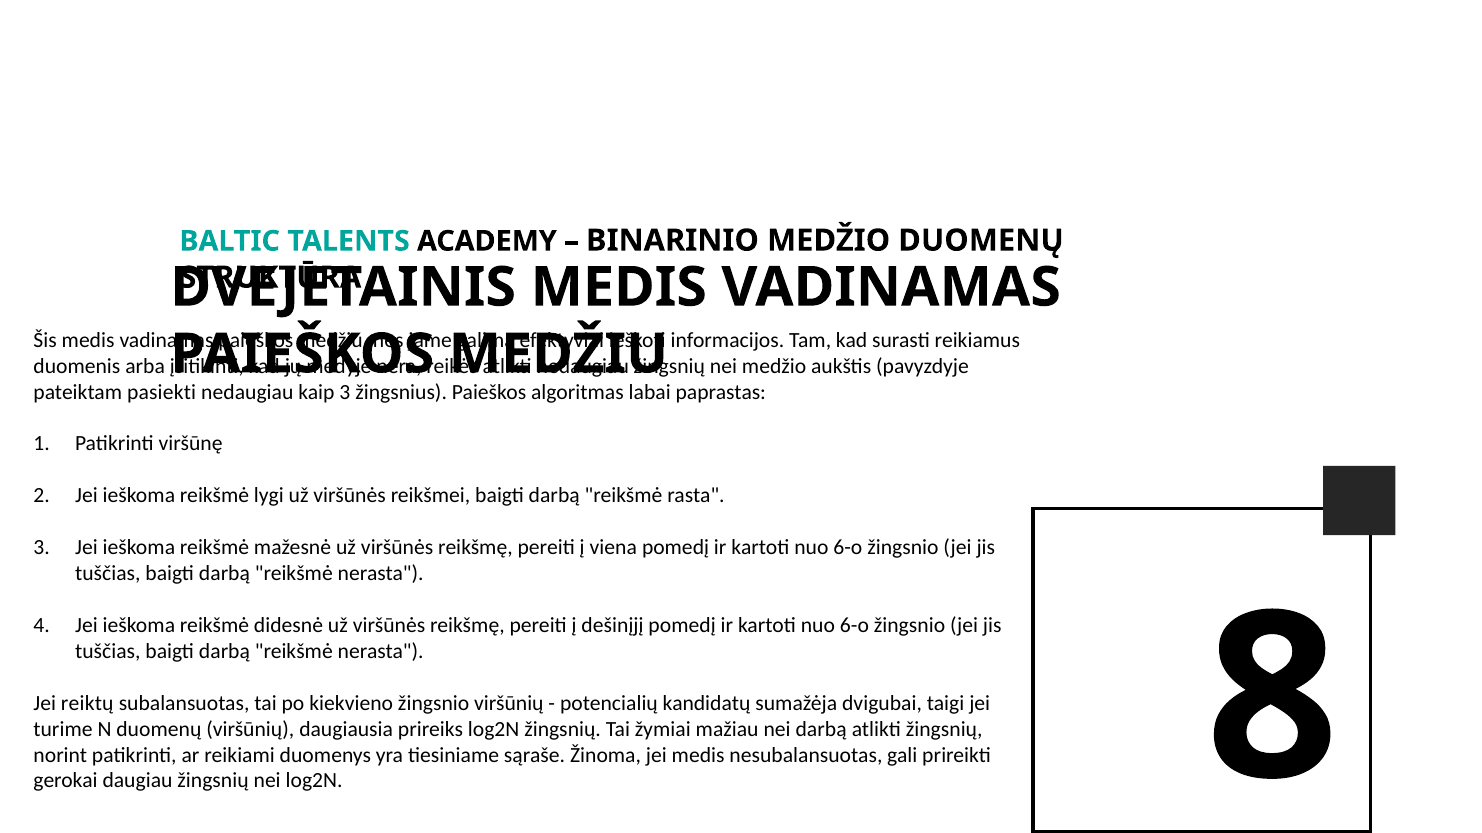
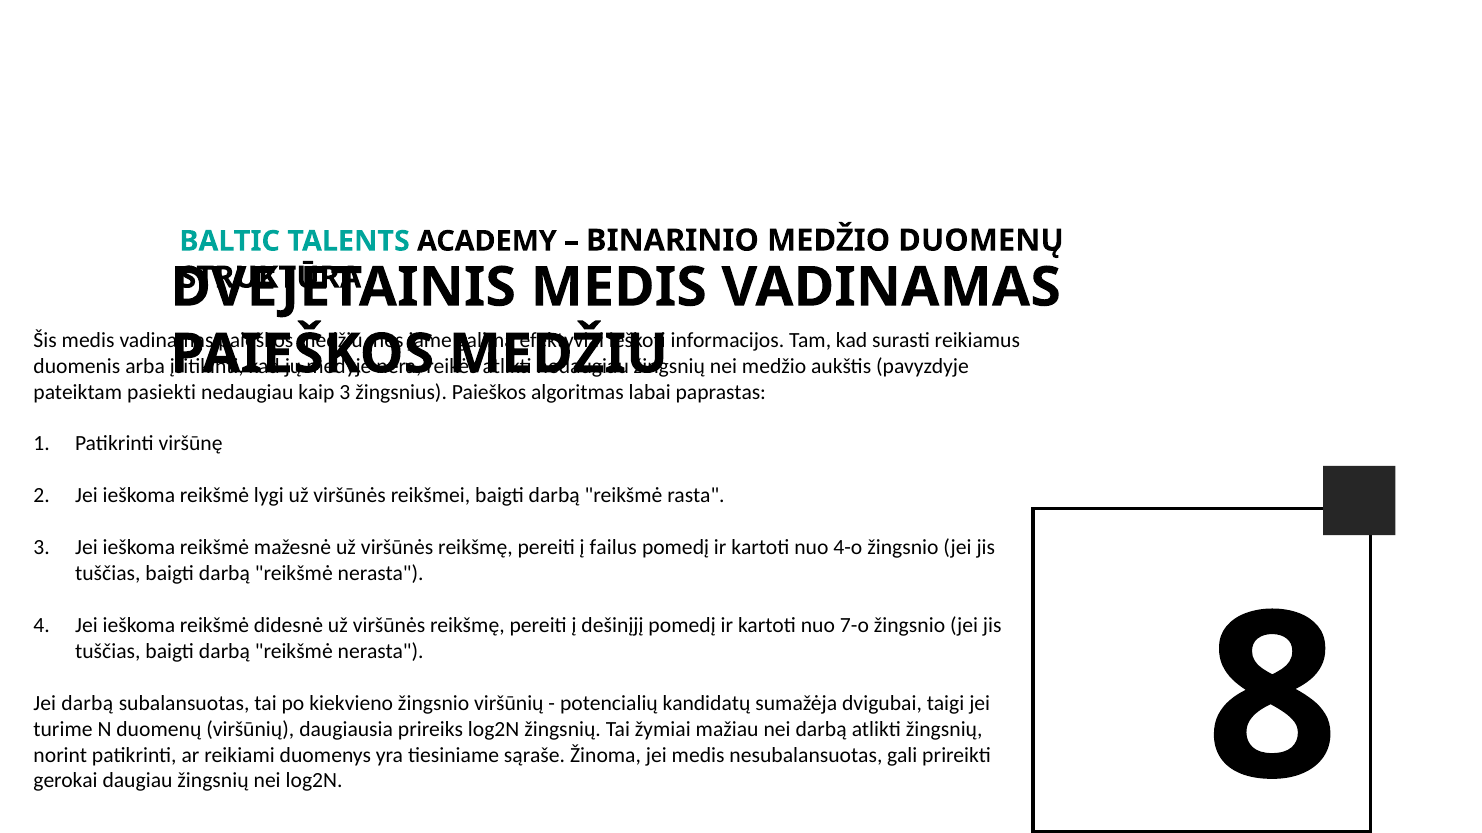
viena: viena -> failus
6-o at (848, 548): 6-o -> 4-o
6-o at (854, 626): 6-o -> 7-o
Jei reiktų: reiktų -> darbą
